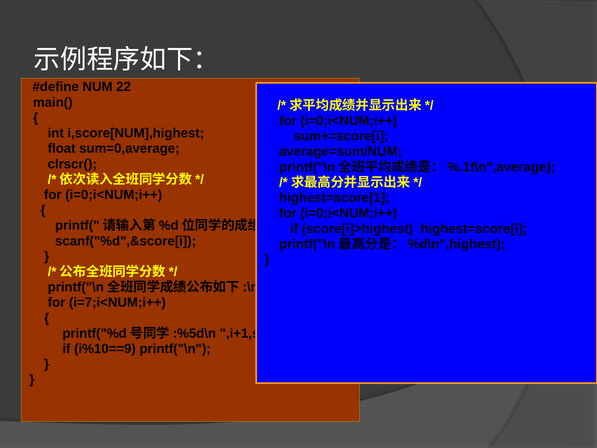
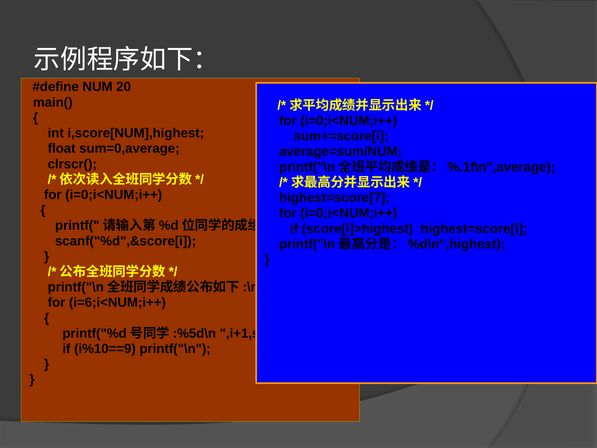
22: 22 -> 20
highest=score[1: highest=score[1 -> highest=score[7
i=7;i<NUM;i++: i=7;i<NUM;i++ -> i=6;i<NUM;i++
